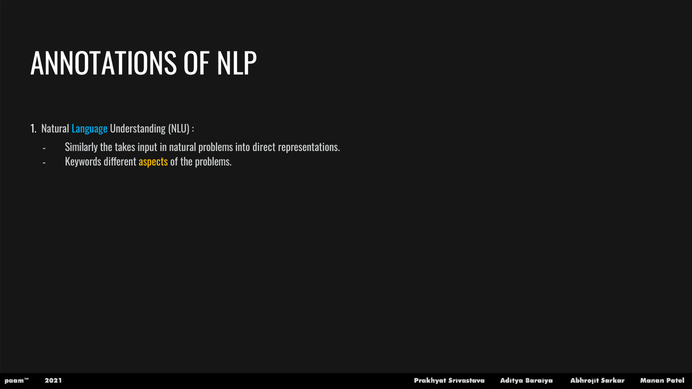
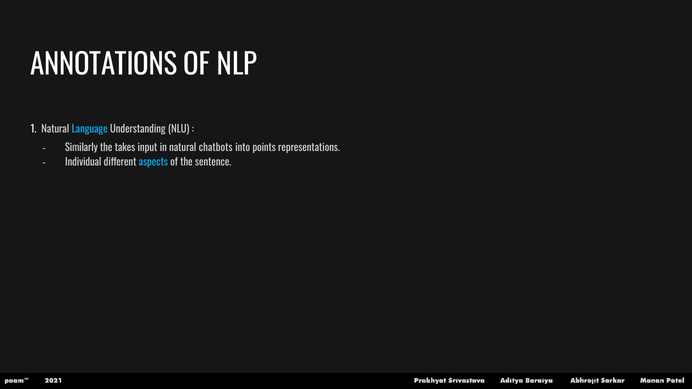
natural problems: problems -> chatbots
direct: direct -> points
Keywords: Keywords -> Individual
aspects colour: yellow -> light blue
the problems: problems -> sentence
